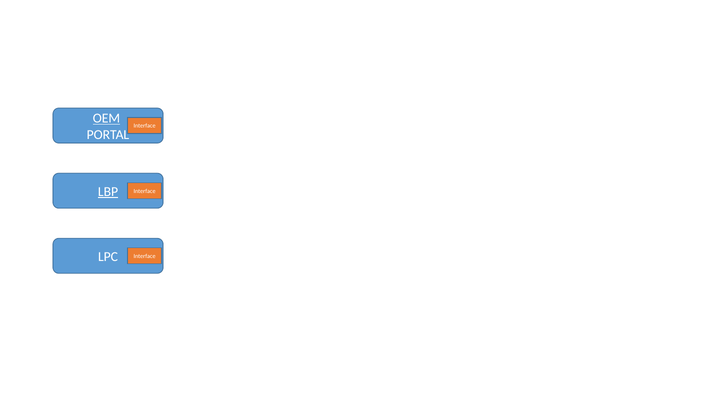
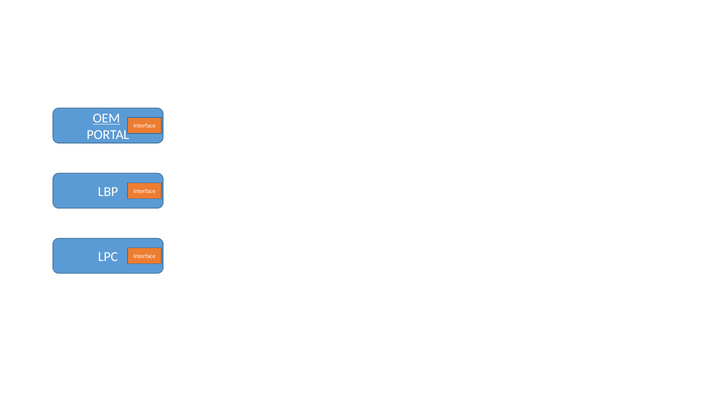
LBP underline: present -> none
